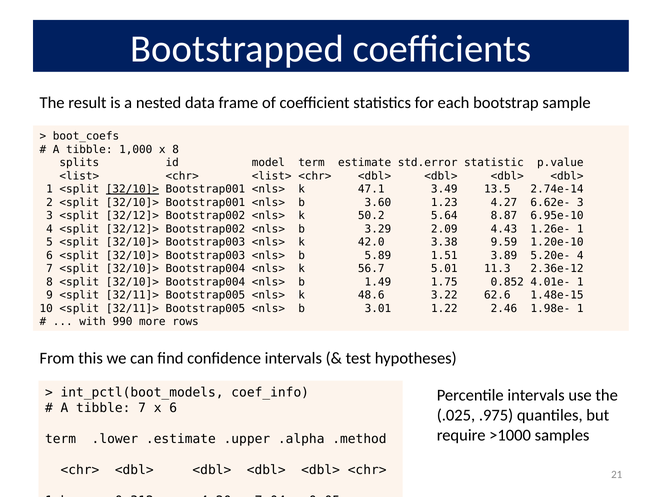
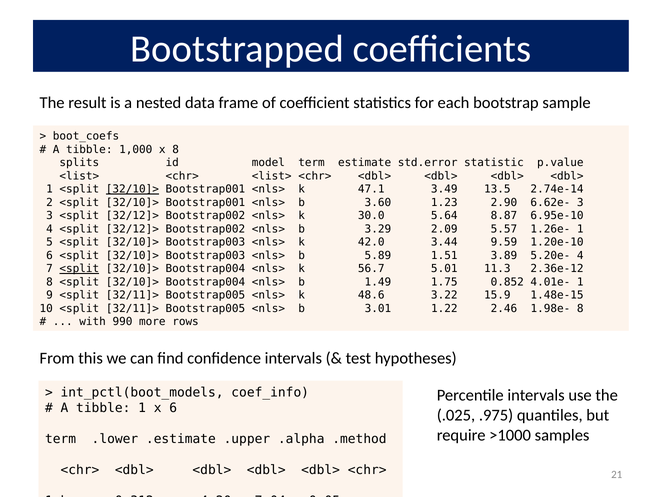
4.27: 4.27 -> 2.90
50.2: 50.2 -> 30.0
4.43: 4.43 -> 5.57
3.38: 3.38 -> 3.44
<split at (79, 268) underline: none -> present
62.6: 62.6 -> 15.9
1.98e- 1: 1 -> 8
tibble 7: 7 -> 1
